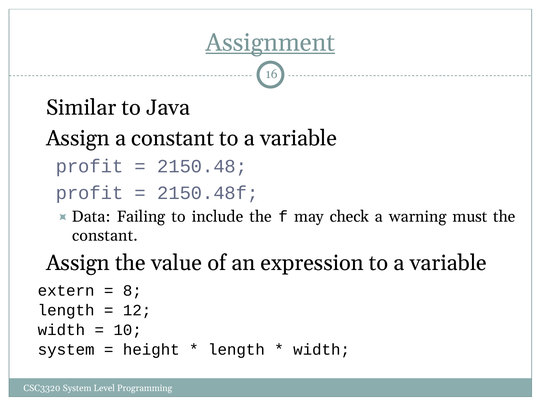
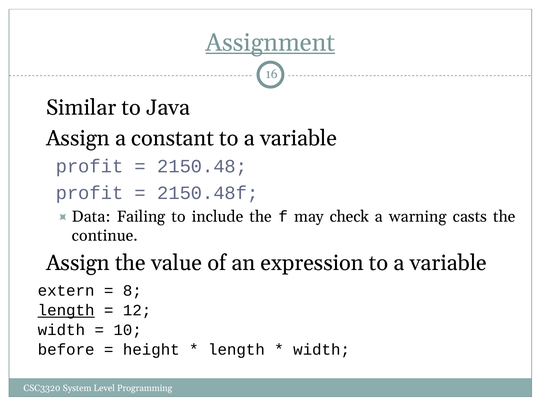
must: must -> casts
constant at (105, 236): constant -> continue
length at (66, 310) underline: none -> present
system at (66, 349): system -> before
